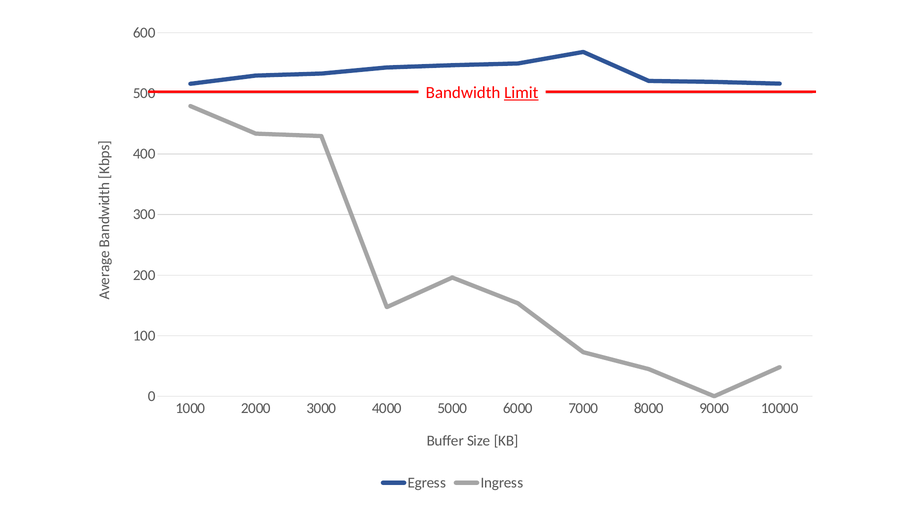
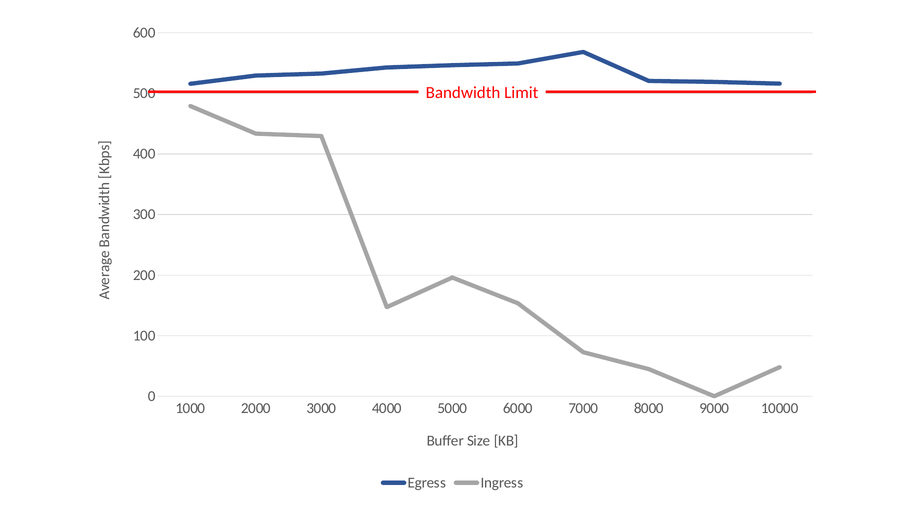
Limit underline: present -> none
